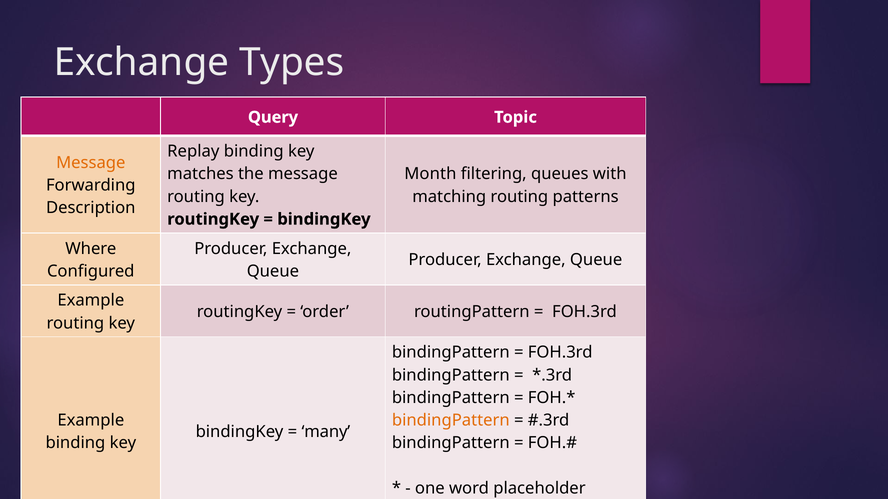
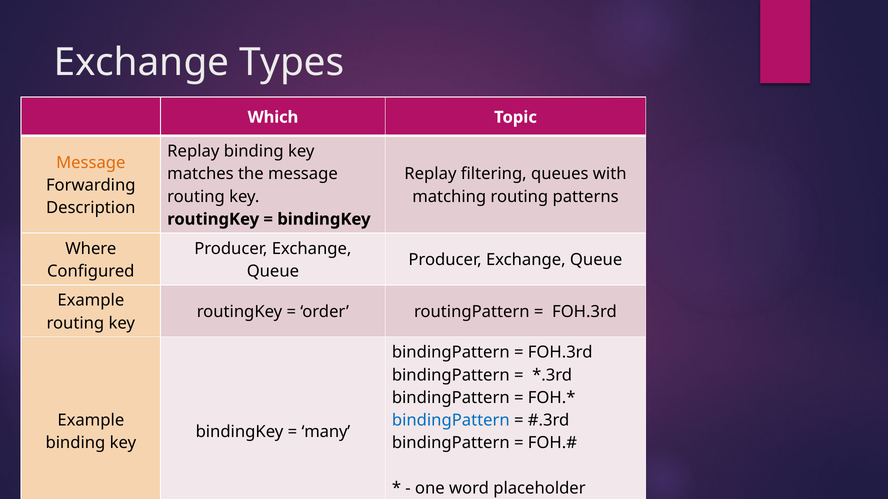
Query: Query -> Which
Month at (430, 174): Month -> Replay
bindingPattern at (451, 421) colour: orange -> blue
